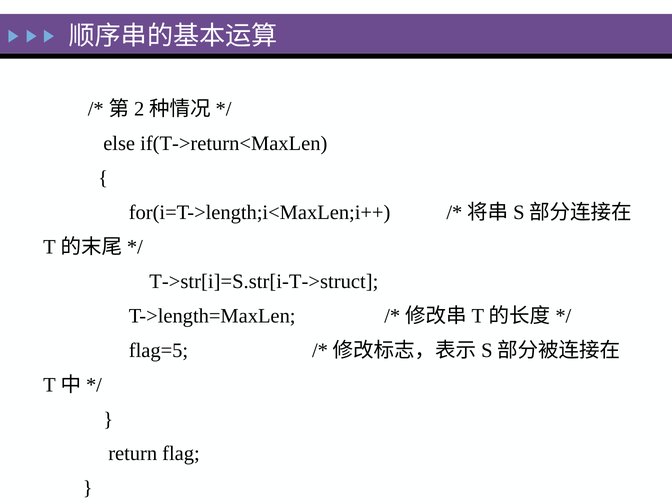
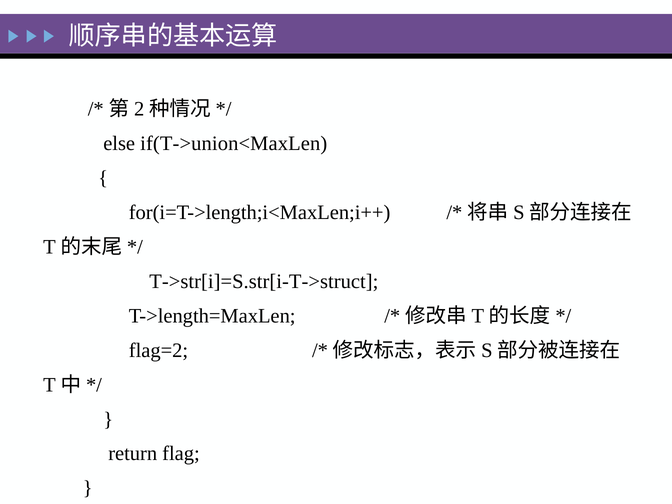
if(T->return<MaxLen: if(T->return<MaxLen -> if(T->union<MaxLen
flag=5: flag=5 -> flag=2
